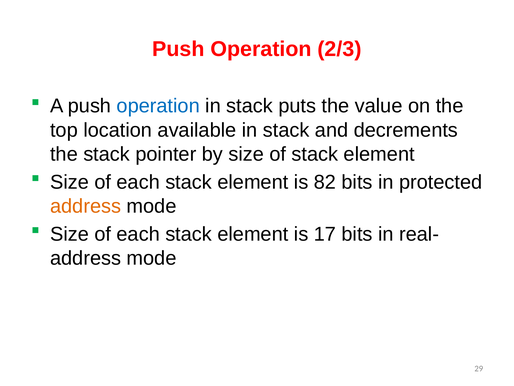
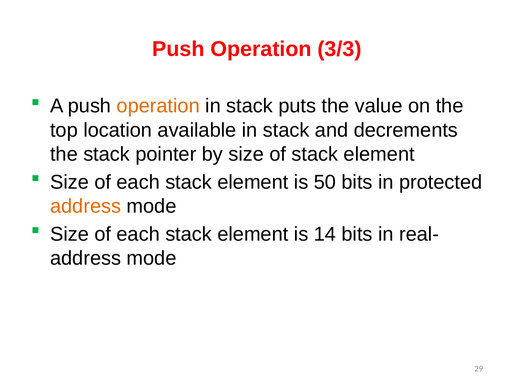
2/3: 2/3 -> 3/3
operation at (158, 106) colour: blue -> orange
82: 82 -> 50
17: 17 -> 14
